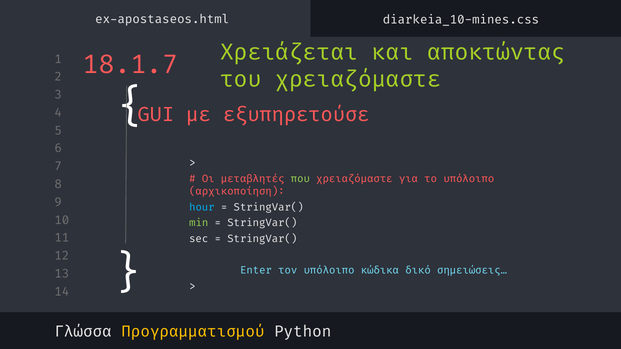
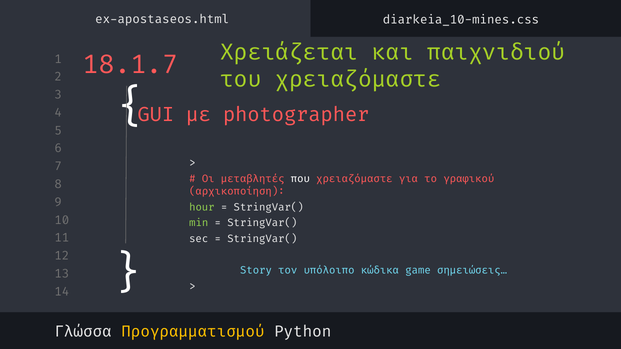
αποκτώντας: αποκτώντας -> παιχνιδιού
εξυπηρετούσε: εξυπηρετούσε -> photographer
που colour: light green -> white
το υπόλοιπο: υπόλοιπο -> γραφικού
hour colour: light blue -> light green
Enter: Enter -> Story
δικό: δικό -> game
